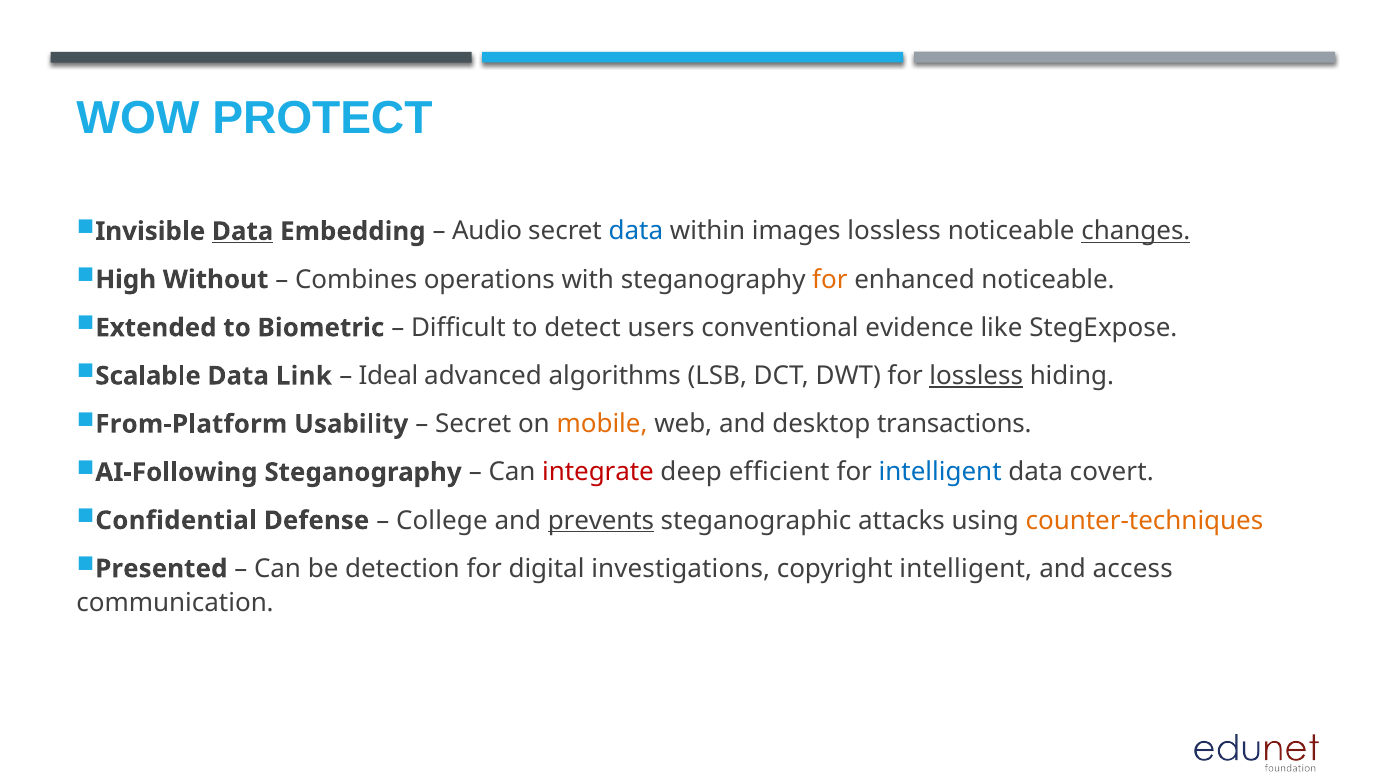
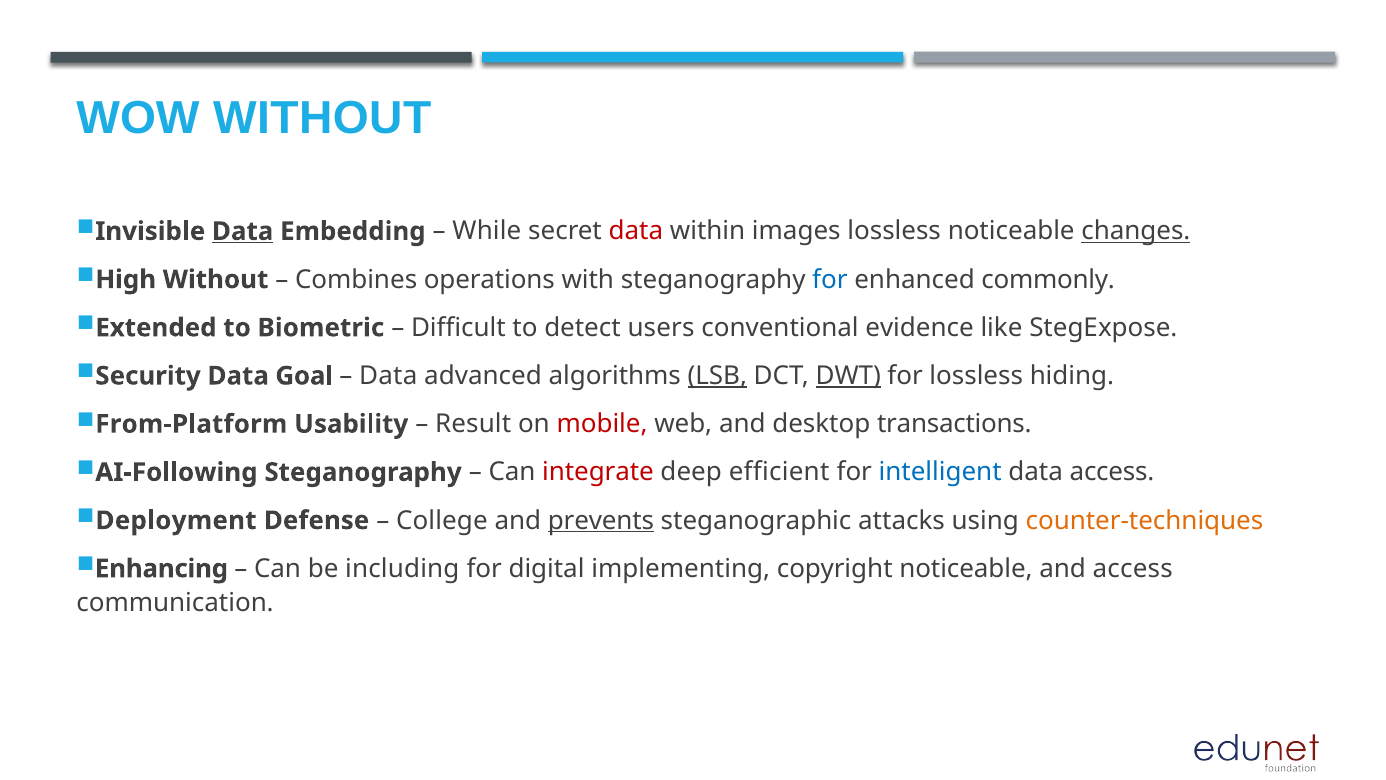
WOW PROTECT: PROTECT -> WITHOUT
Audio: Audio -> While
data at (636, 231) colour: blue -> red
for at (830, 279) colour: orange -> blue
enhanced noticeable: noticeable -> commonly
Scalable: Scalable -> Security
Link: Link -> Goal
Ideal at (389, 376): Ideal -> Data
LSB underline: none -> present
DWT underline: none -> present
lossless at (976, 376) underline: present -> none
Secret at (473, 424): Secret -> Result
mobile colour: orange -> red
data covert: covert -> access
Confidential: Confidential -> Deployment
Presented: Presented -> Enhancing
detection: detection -> including
investigations: investigations -> implementing
copyright intelligent: intelligent -> noticeable
